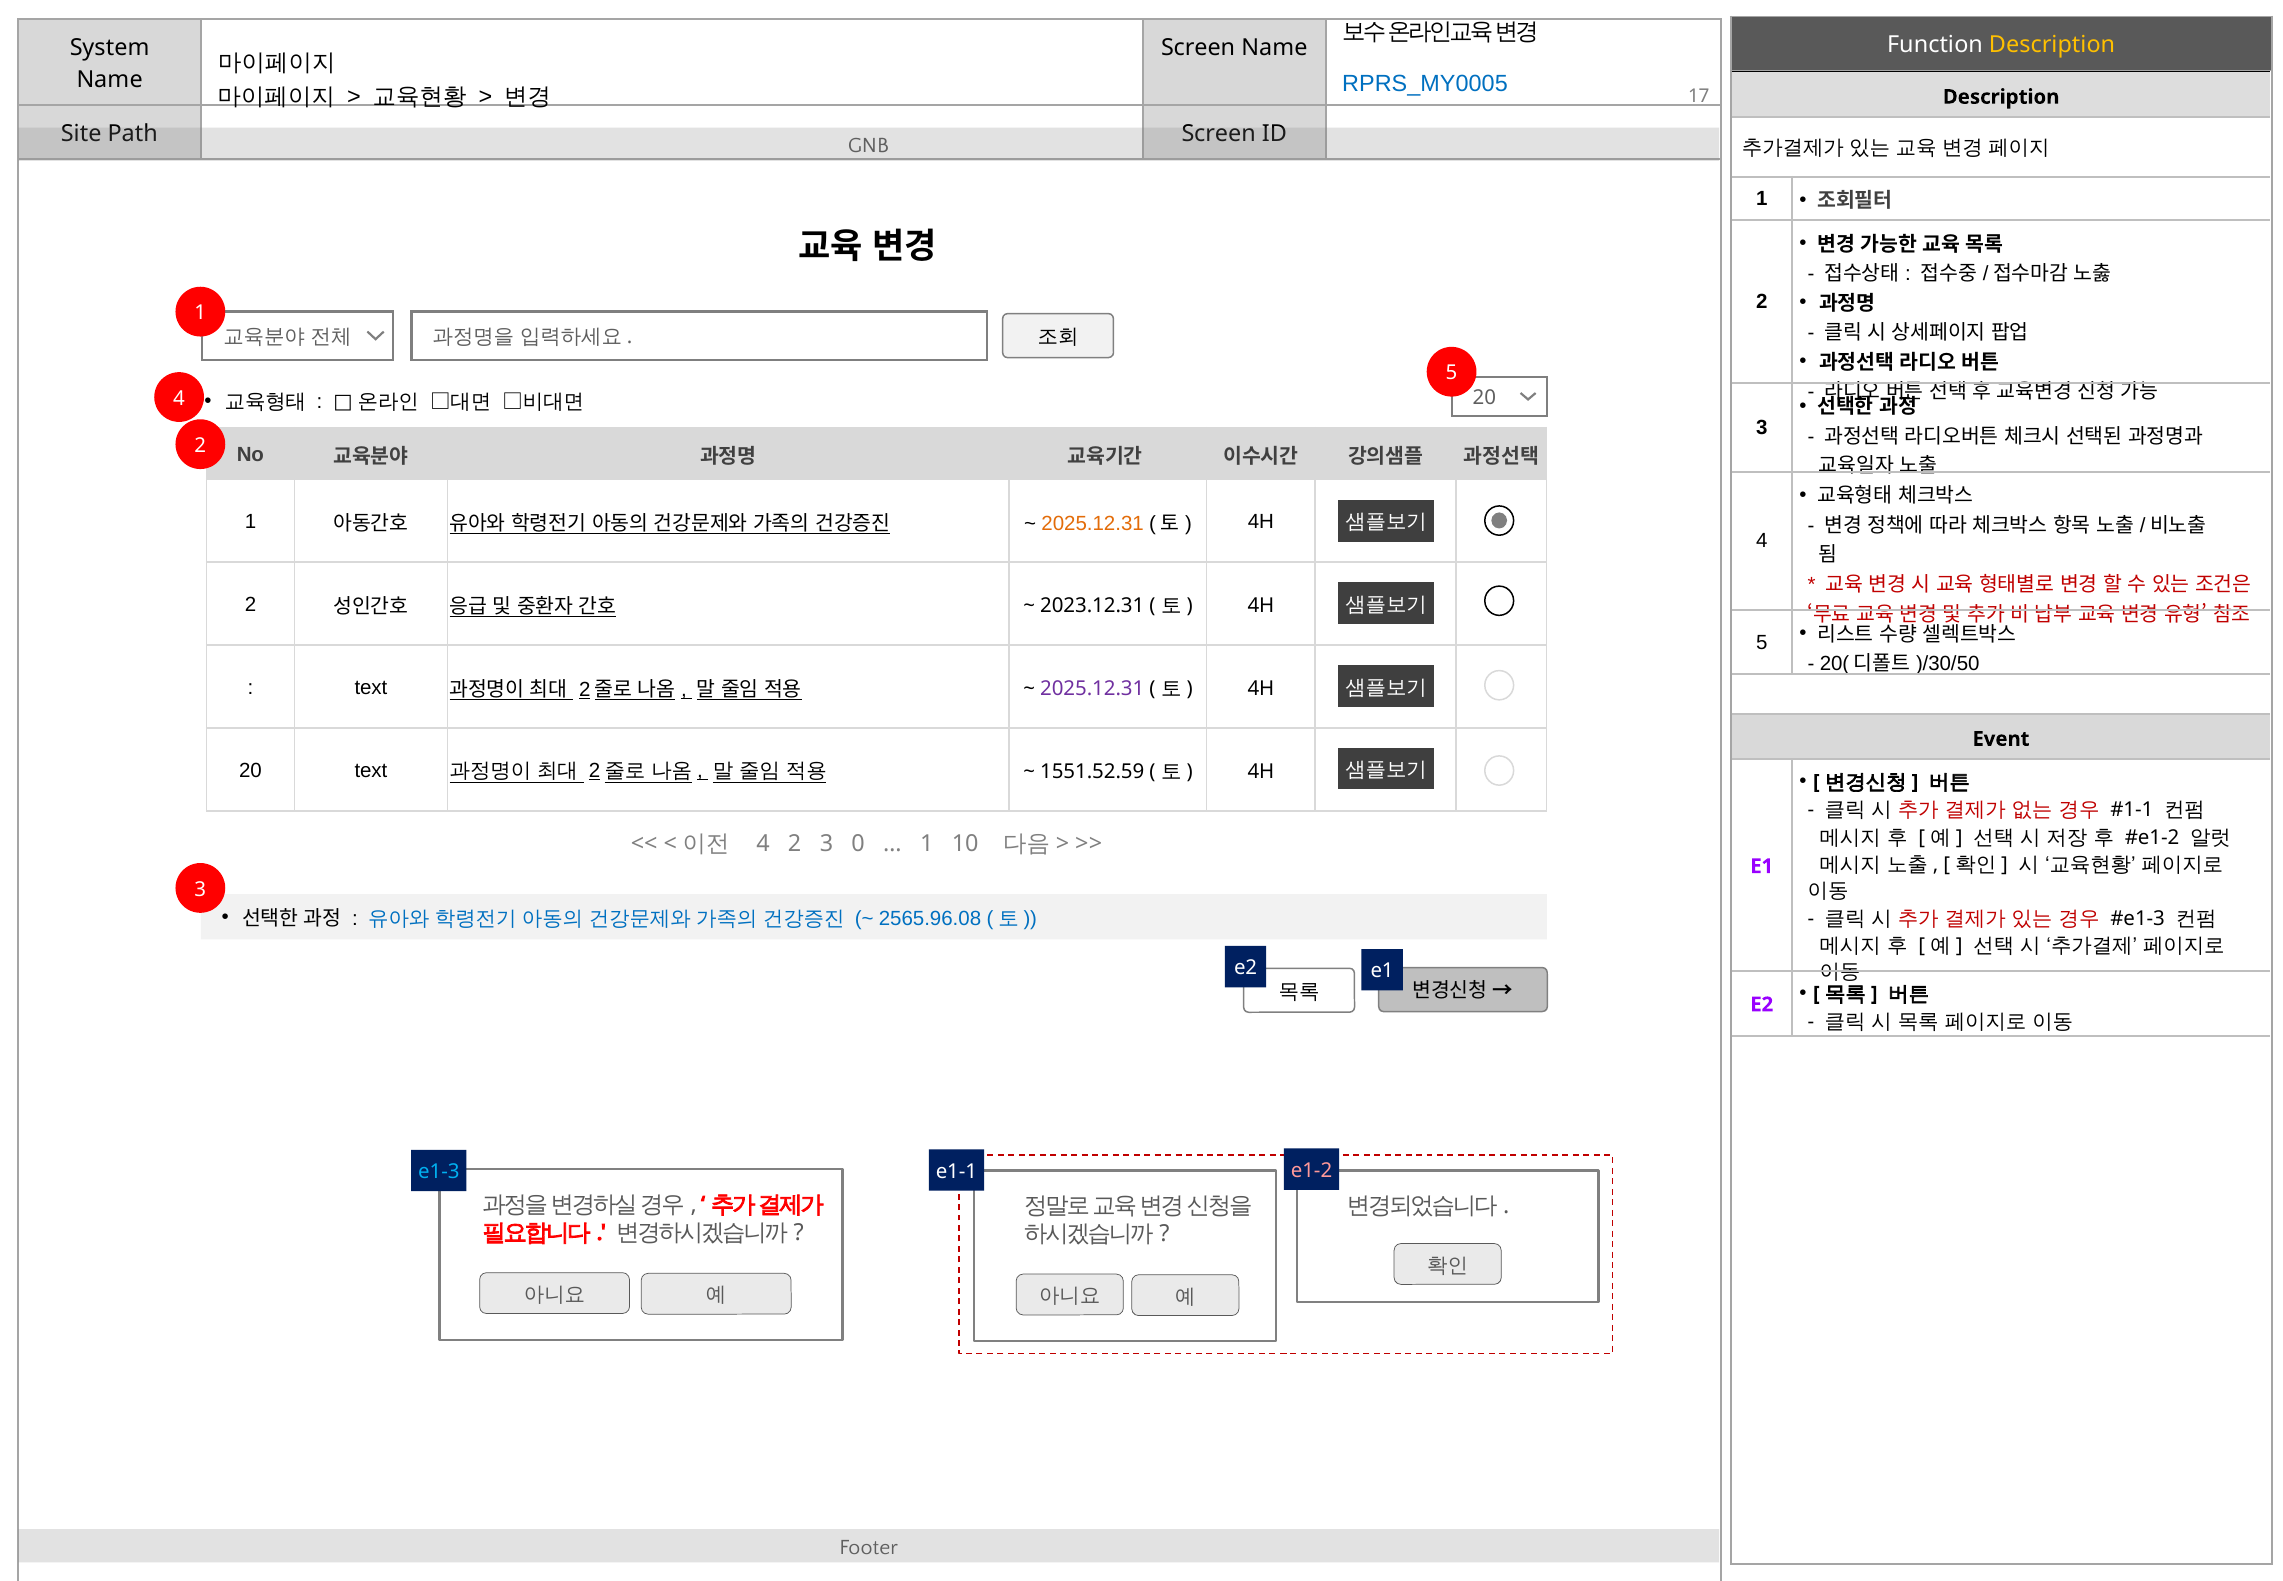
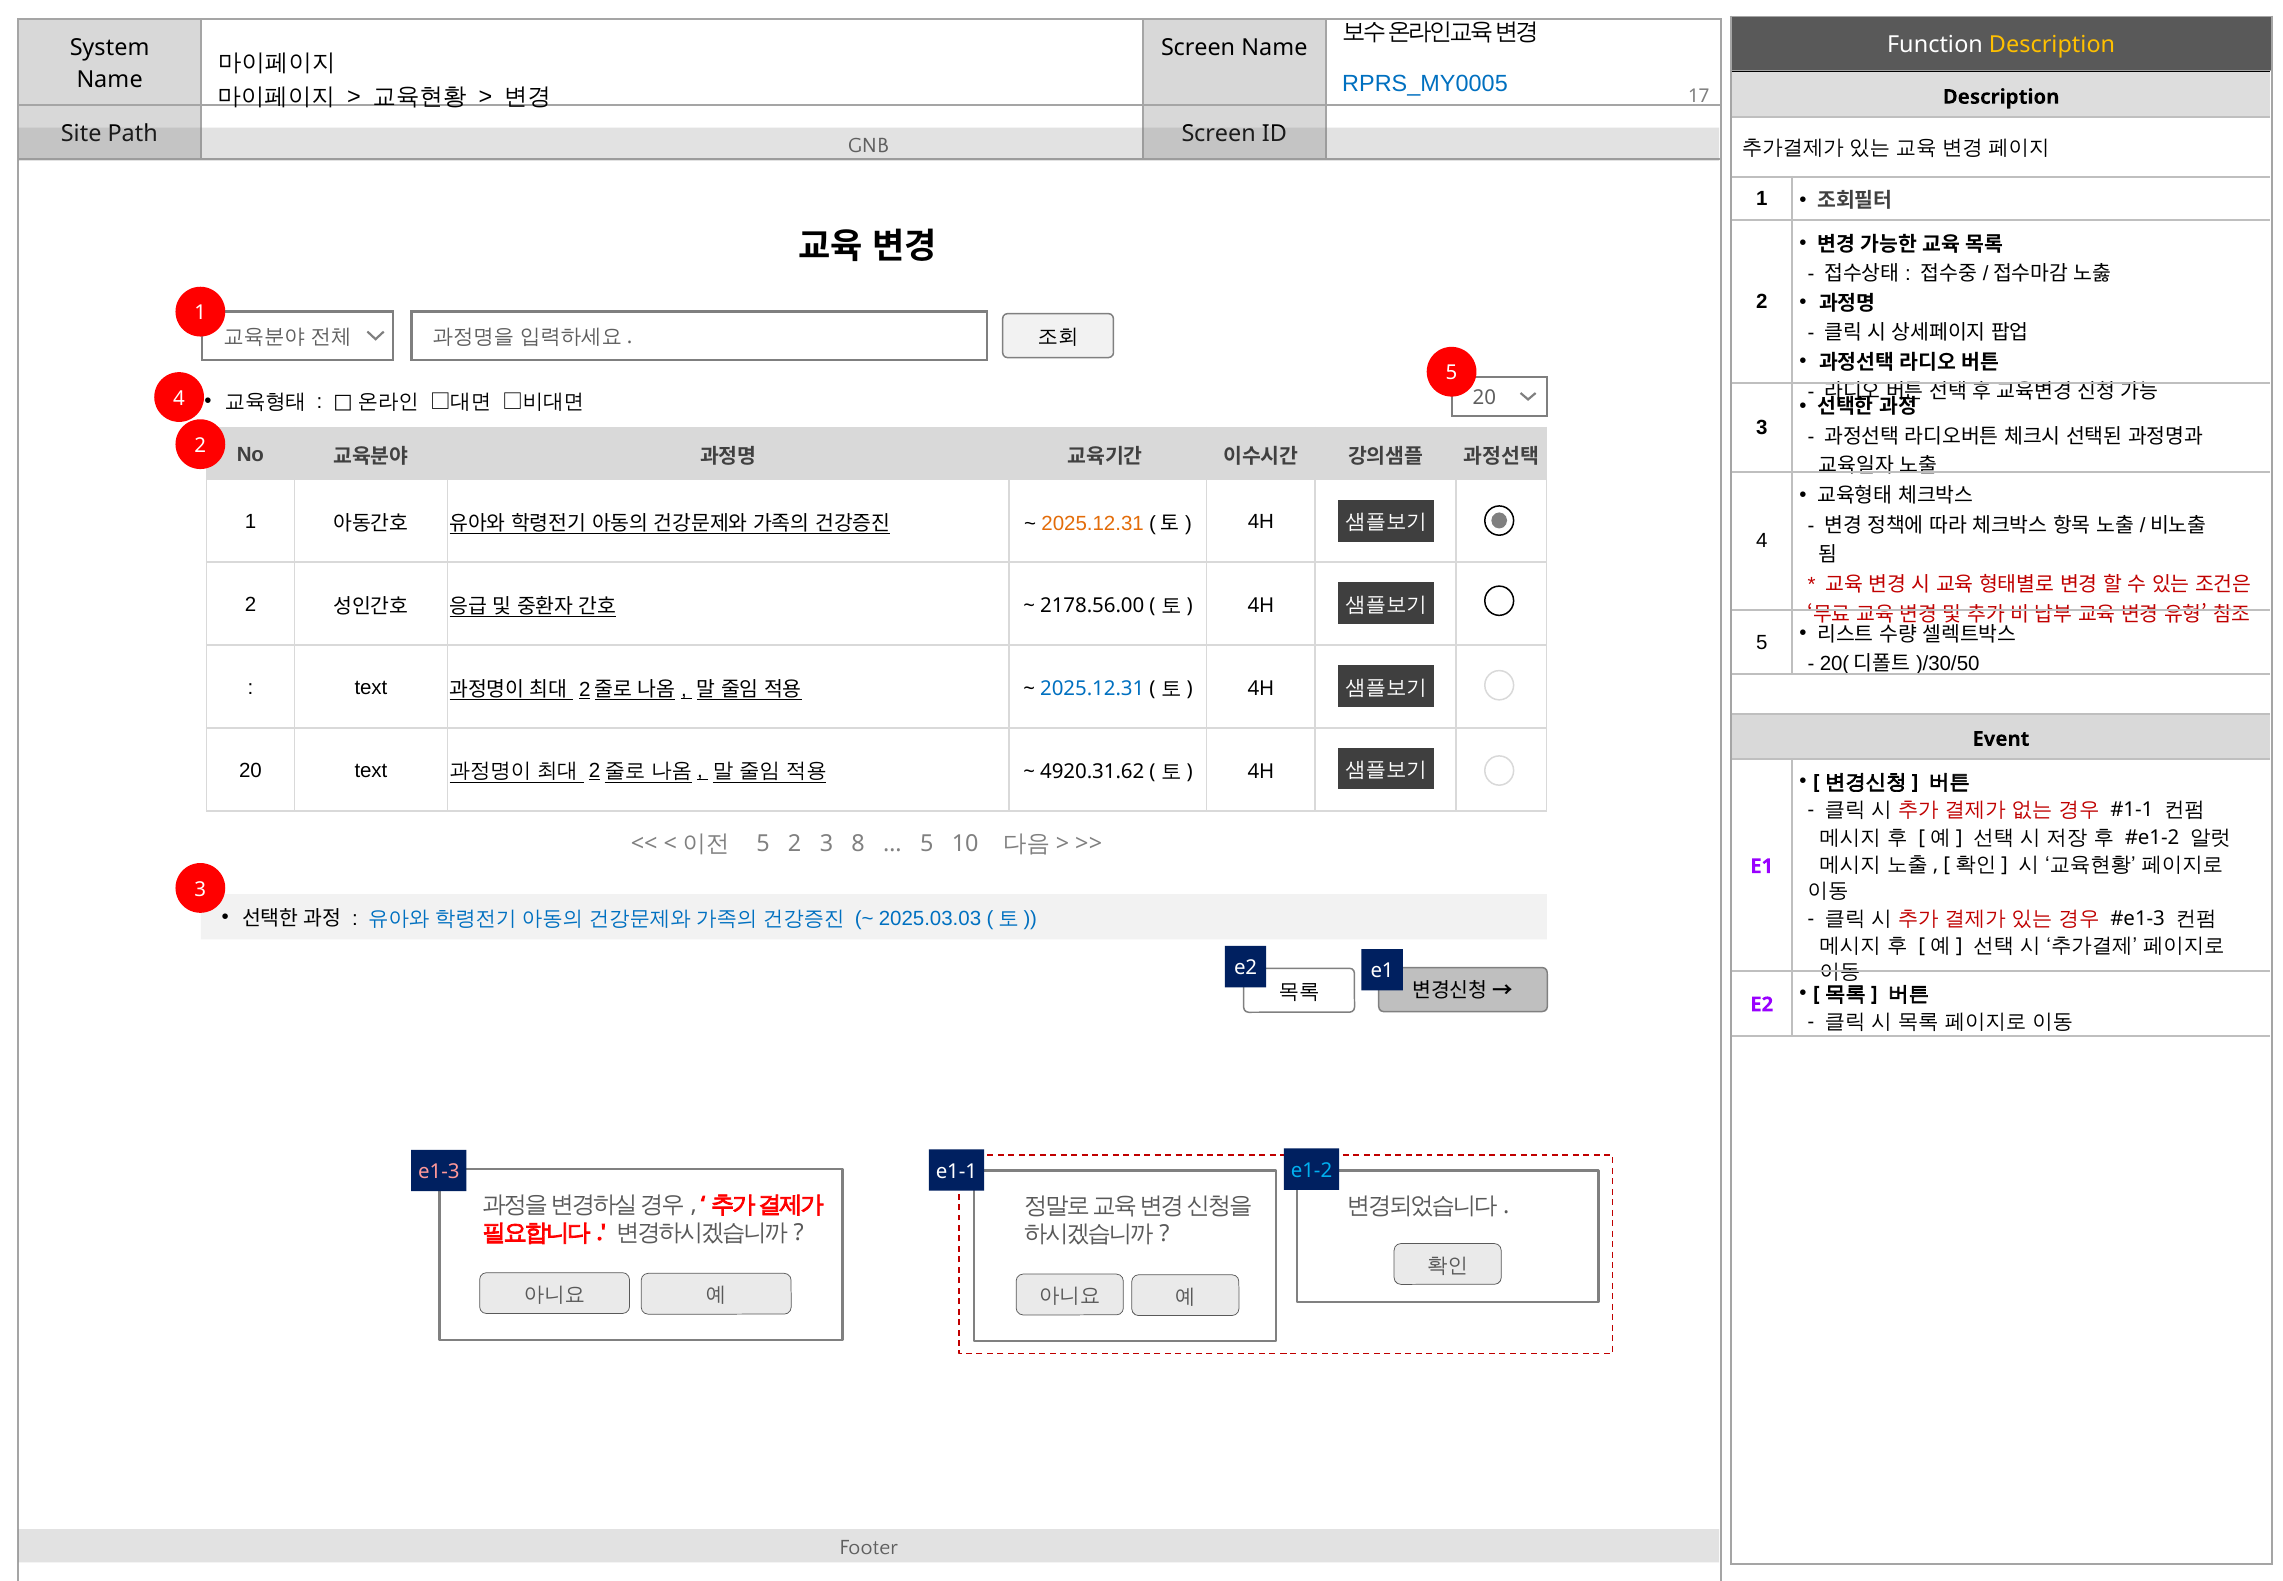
2023.12.31: 2023.12.31 -> 2178.56.00
2025.12.31 at (1092, 688) colour: purple -> blue
1551.52.59: 1551.52.59 -> 4920.31.62
4 at (763, 843): 4 -> 5
0: 0 -> 8
1 at (927, 843): 1 -> 5
2565.96.08: 2565.96.08 -> 2025.03.03
e1-2 colour: pink -> light blue
e1-3 colour: light blue -> pink
